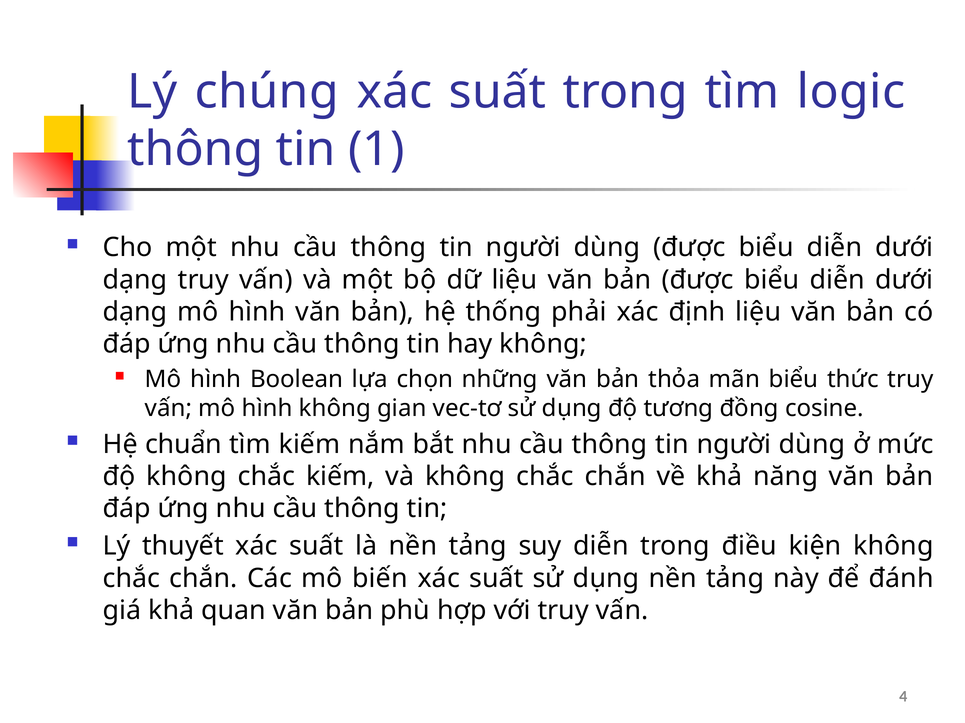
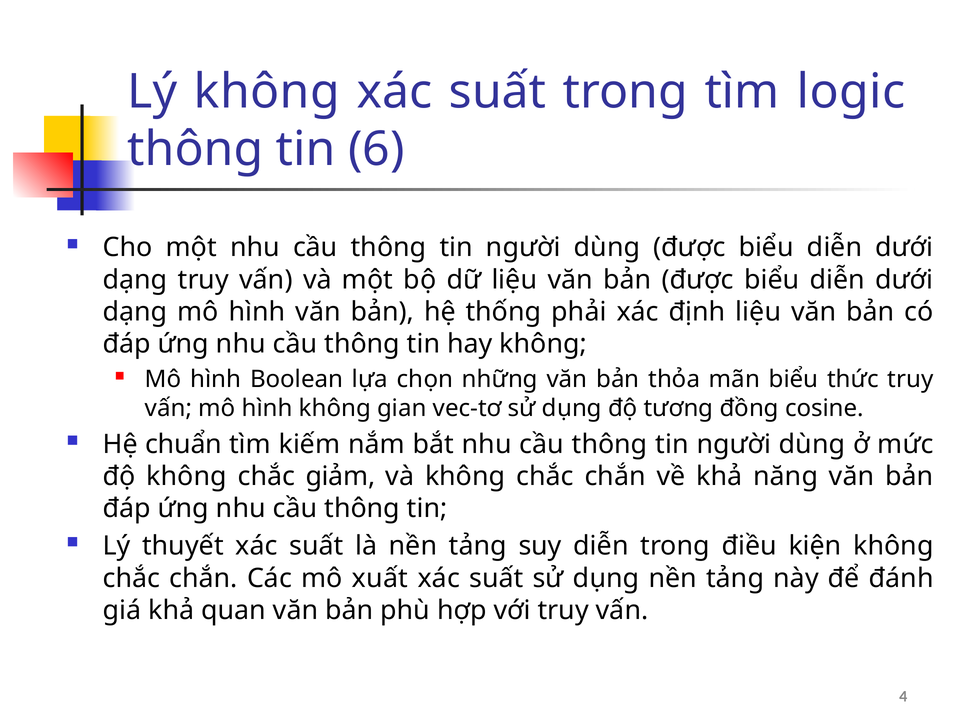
Lý chúng: chúng -> không
1: 1 -> 6
chắc kiếm: kiếm -> giảm
biến: biến -> xuất
